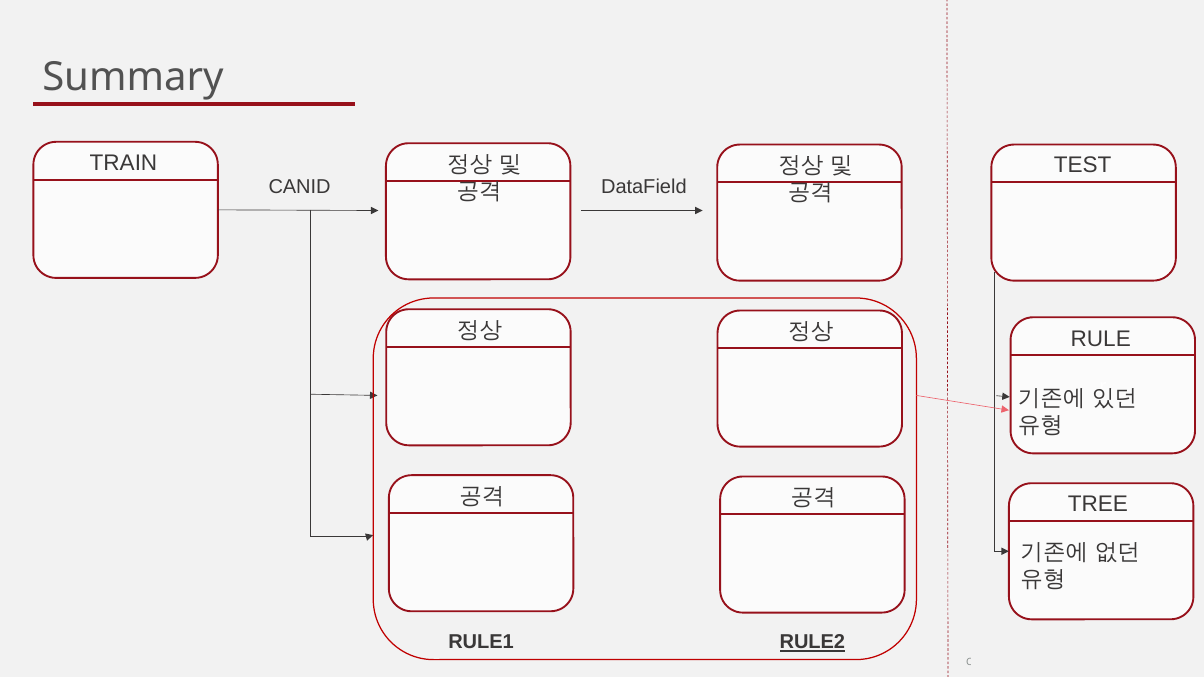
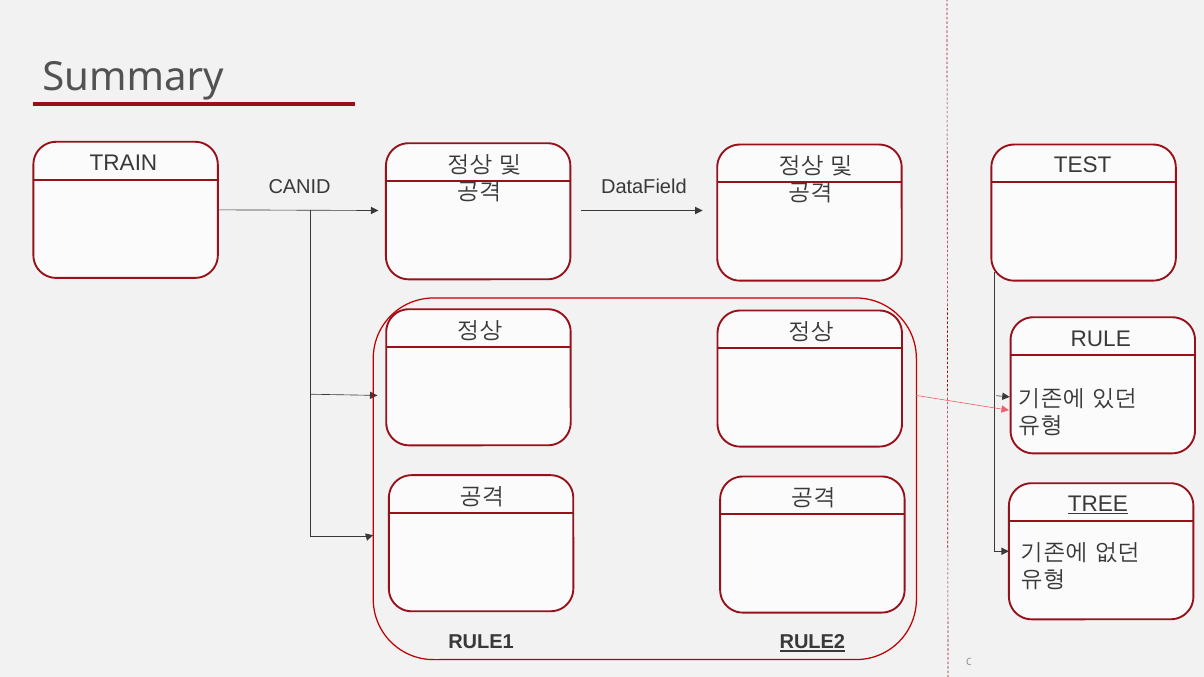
TREE underline: none -> present
